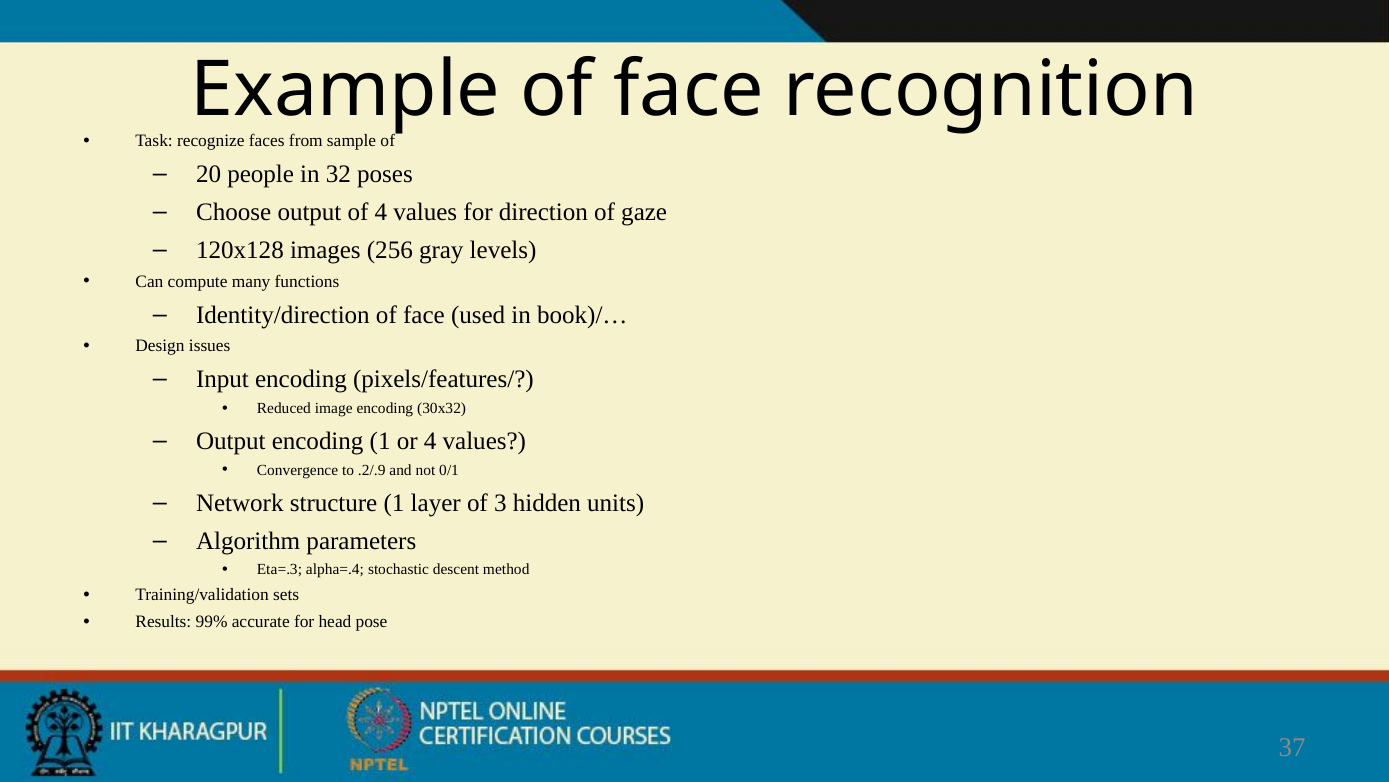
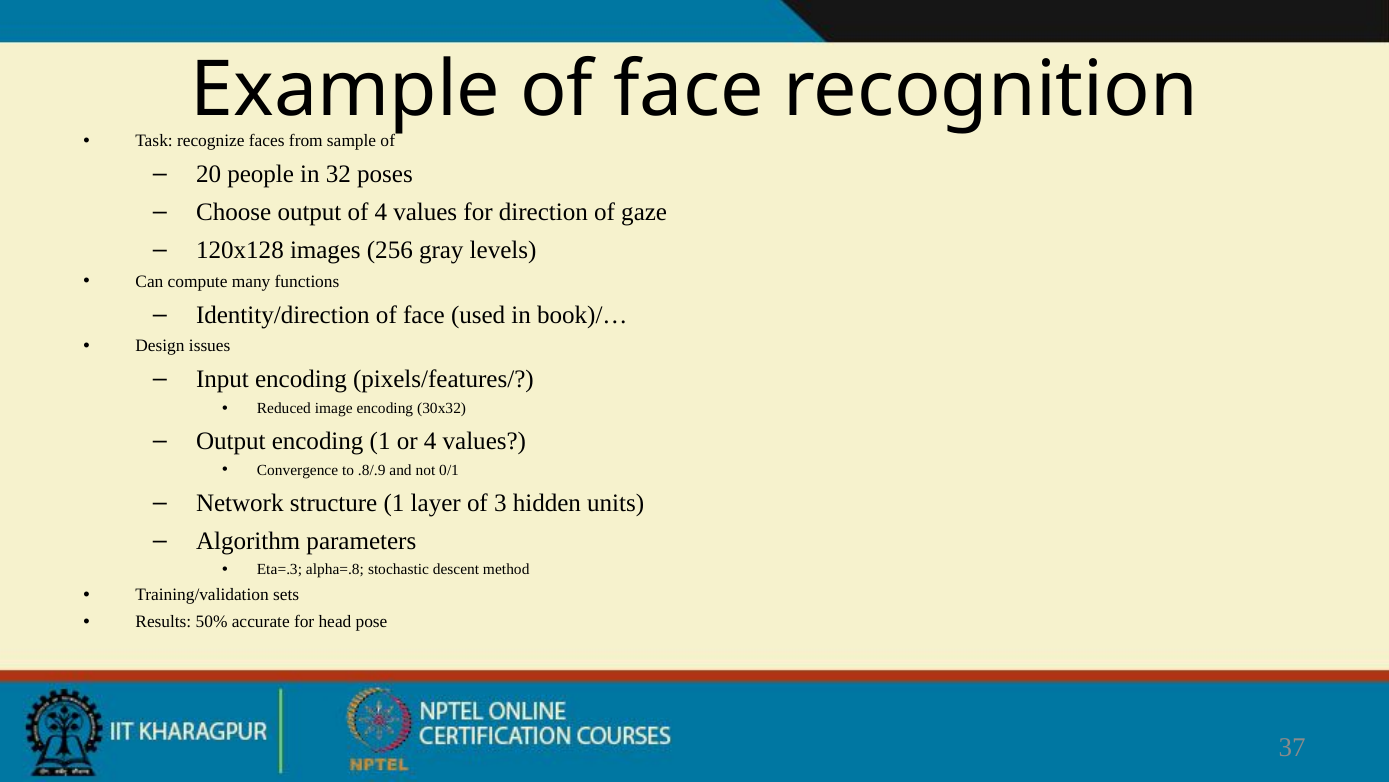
.2/.9: .2/.9 -> .8/.9
alpha=.4: alpha=.4 -> alpha=.8
99%: 99% -> 50%
